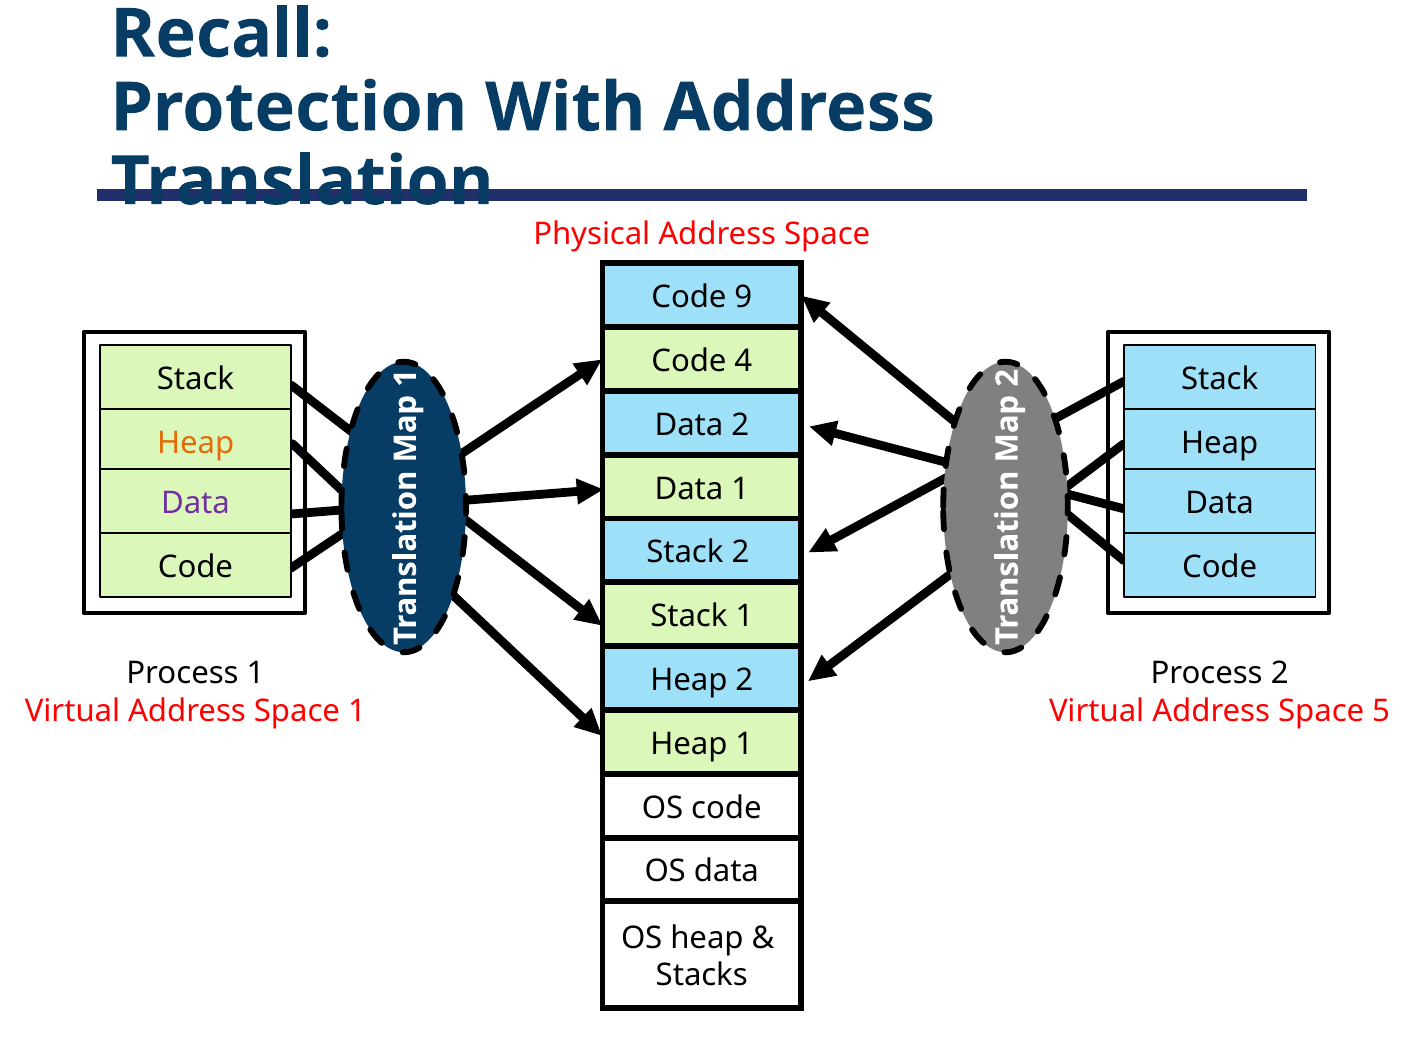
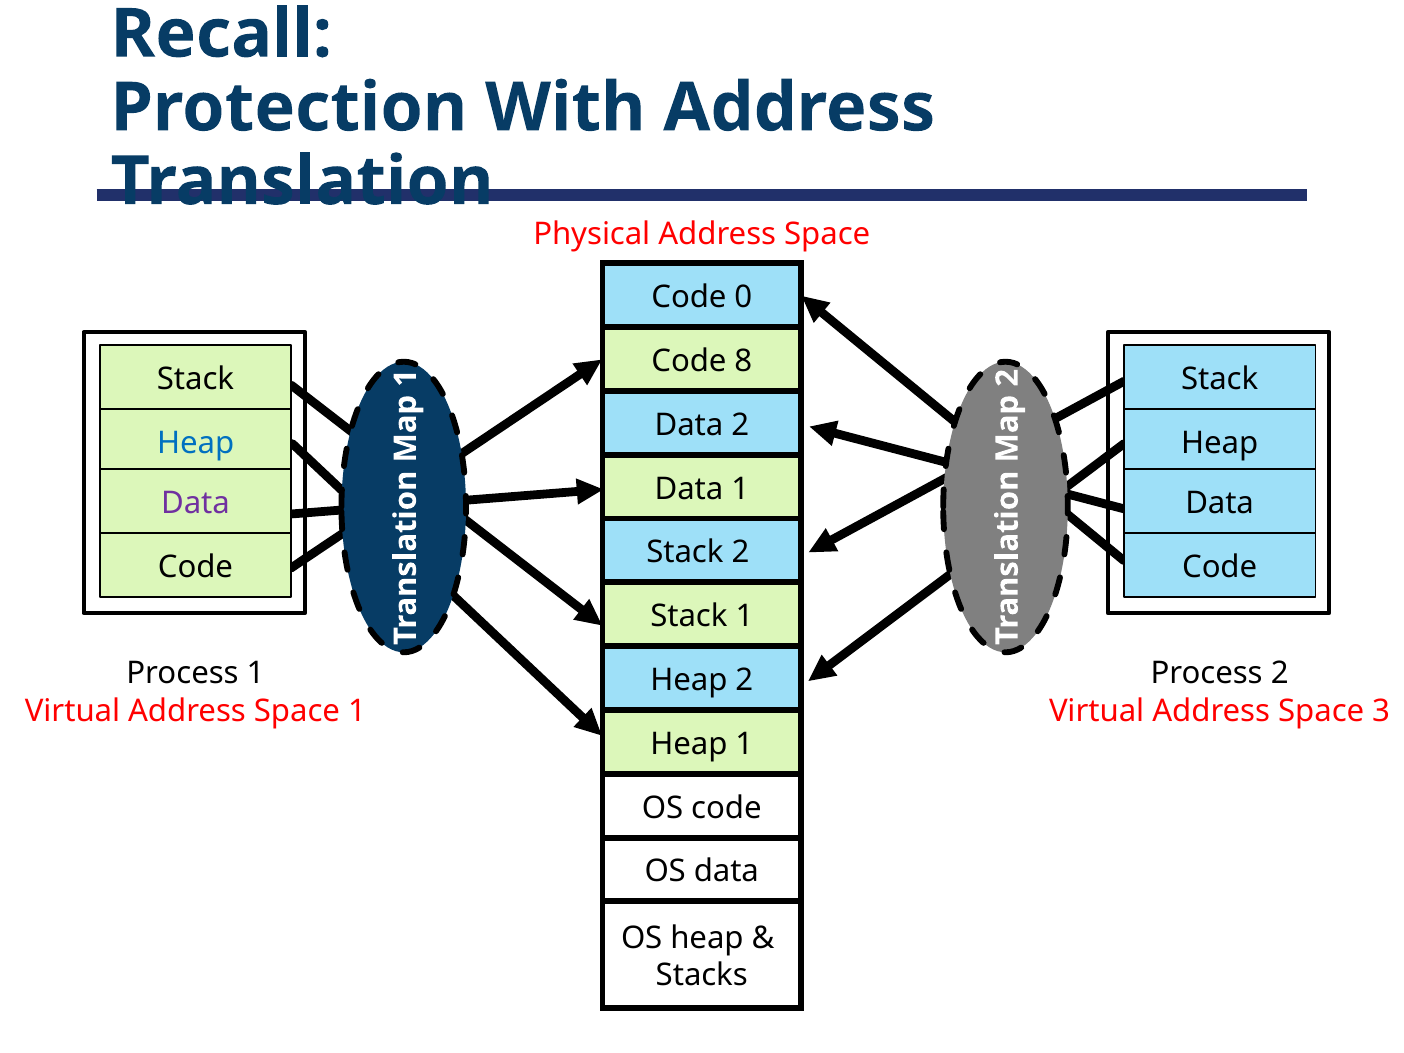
9: 9 -> 0
4: 4 -> 8
Heap at (196, 443) colour: orange -> blue
5: 5 -> 3
